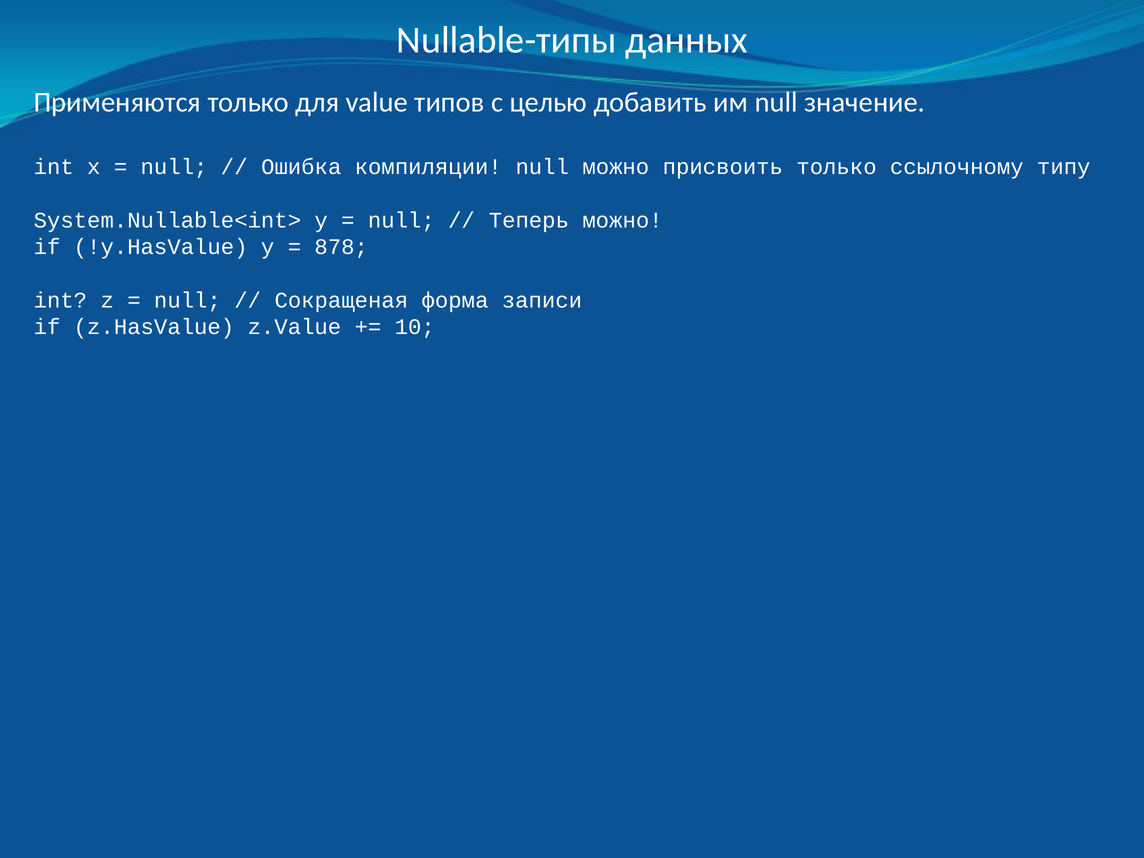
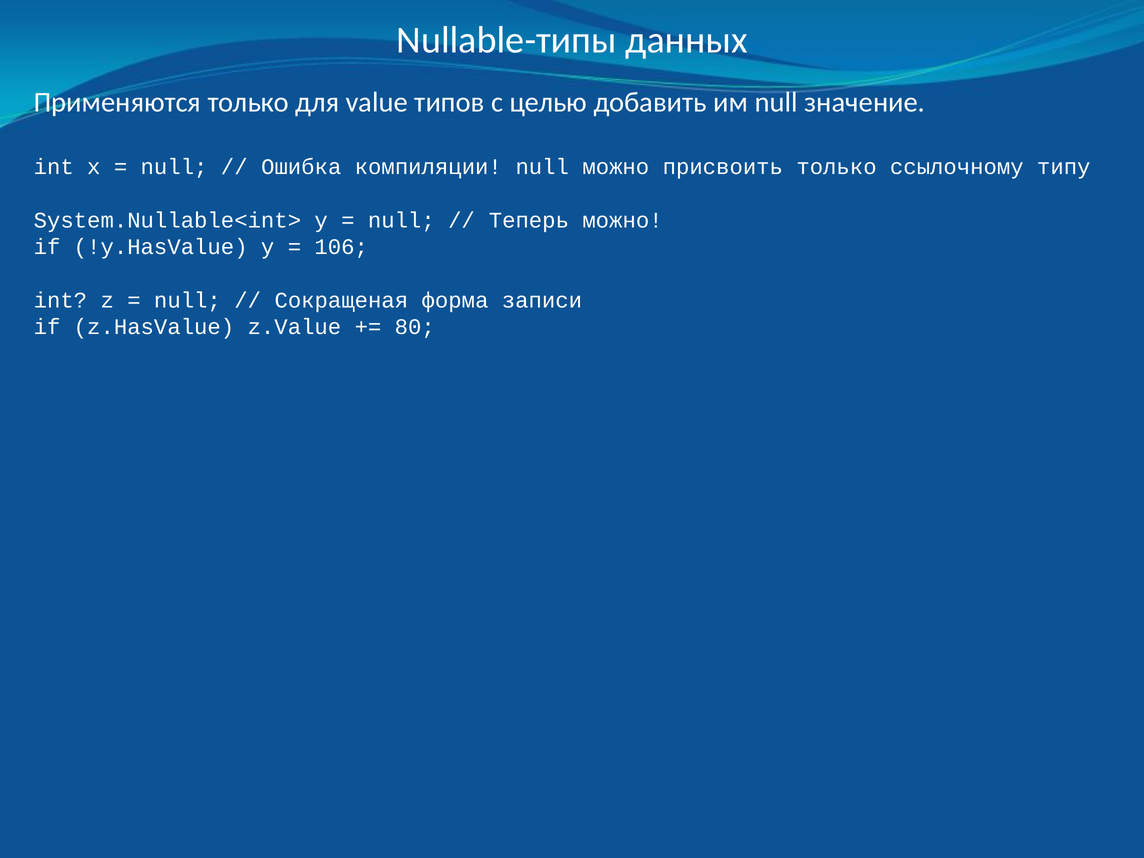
878: 878 -> 106
10: 10 -> 80
